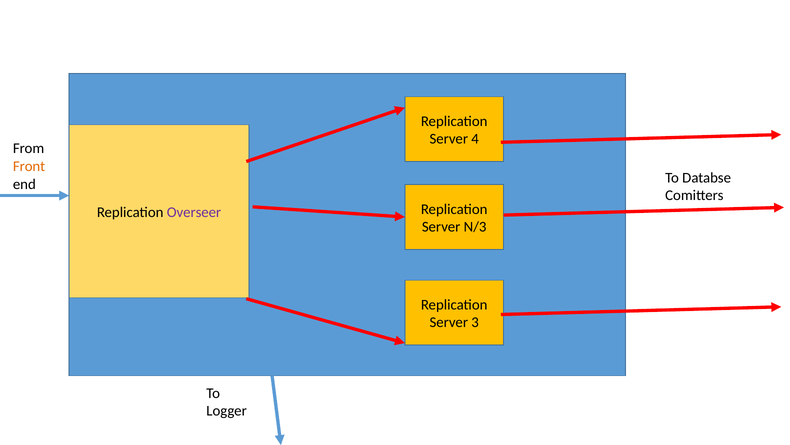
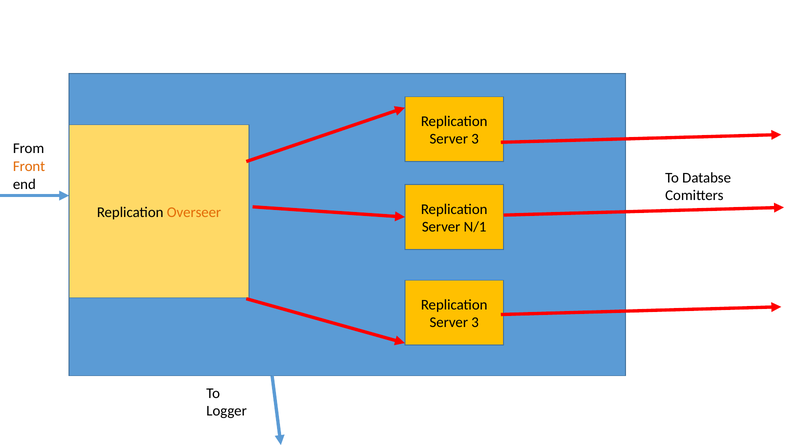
4 at (475, 139): 4 -> 3
Overseer colour: purple -> orange
N/3: N/3 -> N/1
